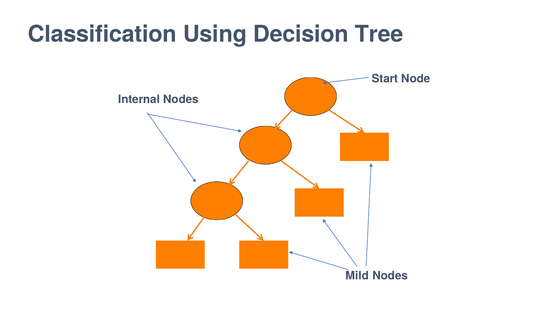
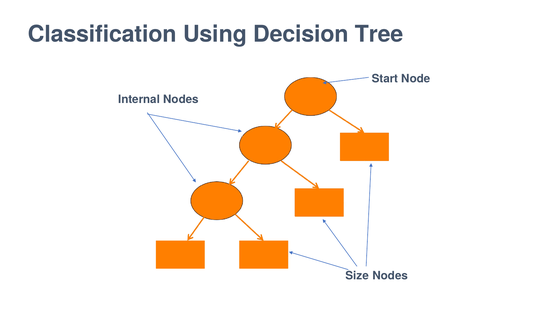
Mild: Mild -> Size
